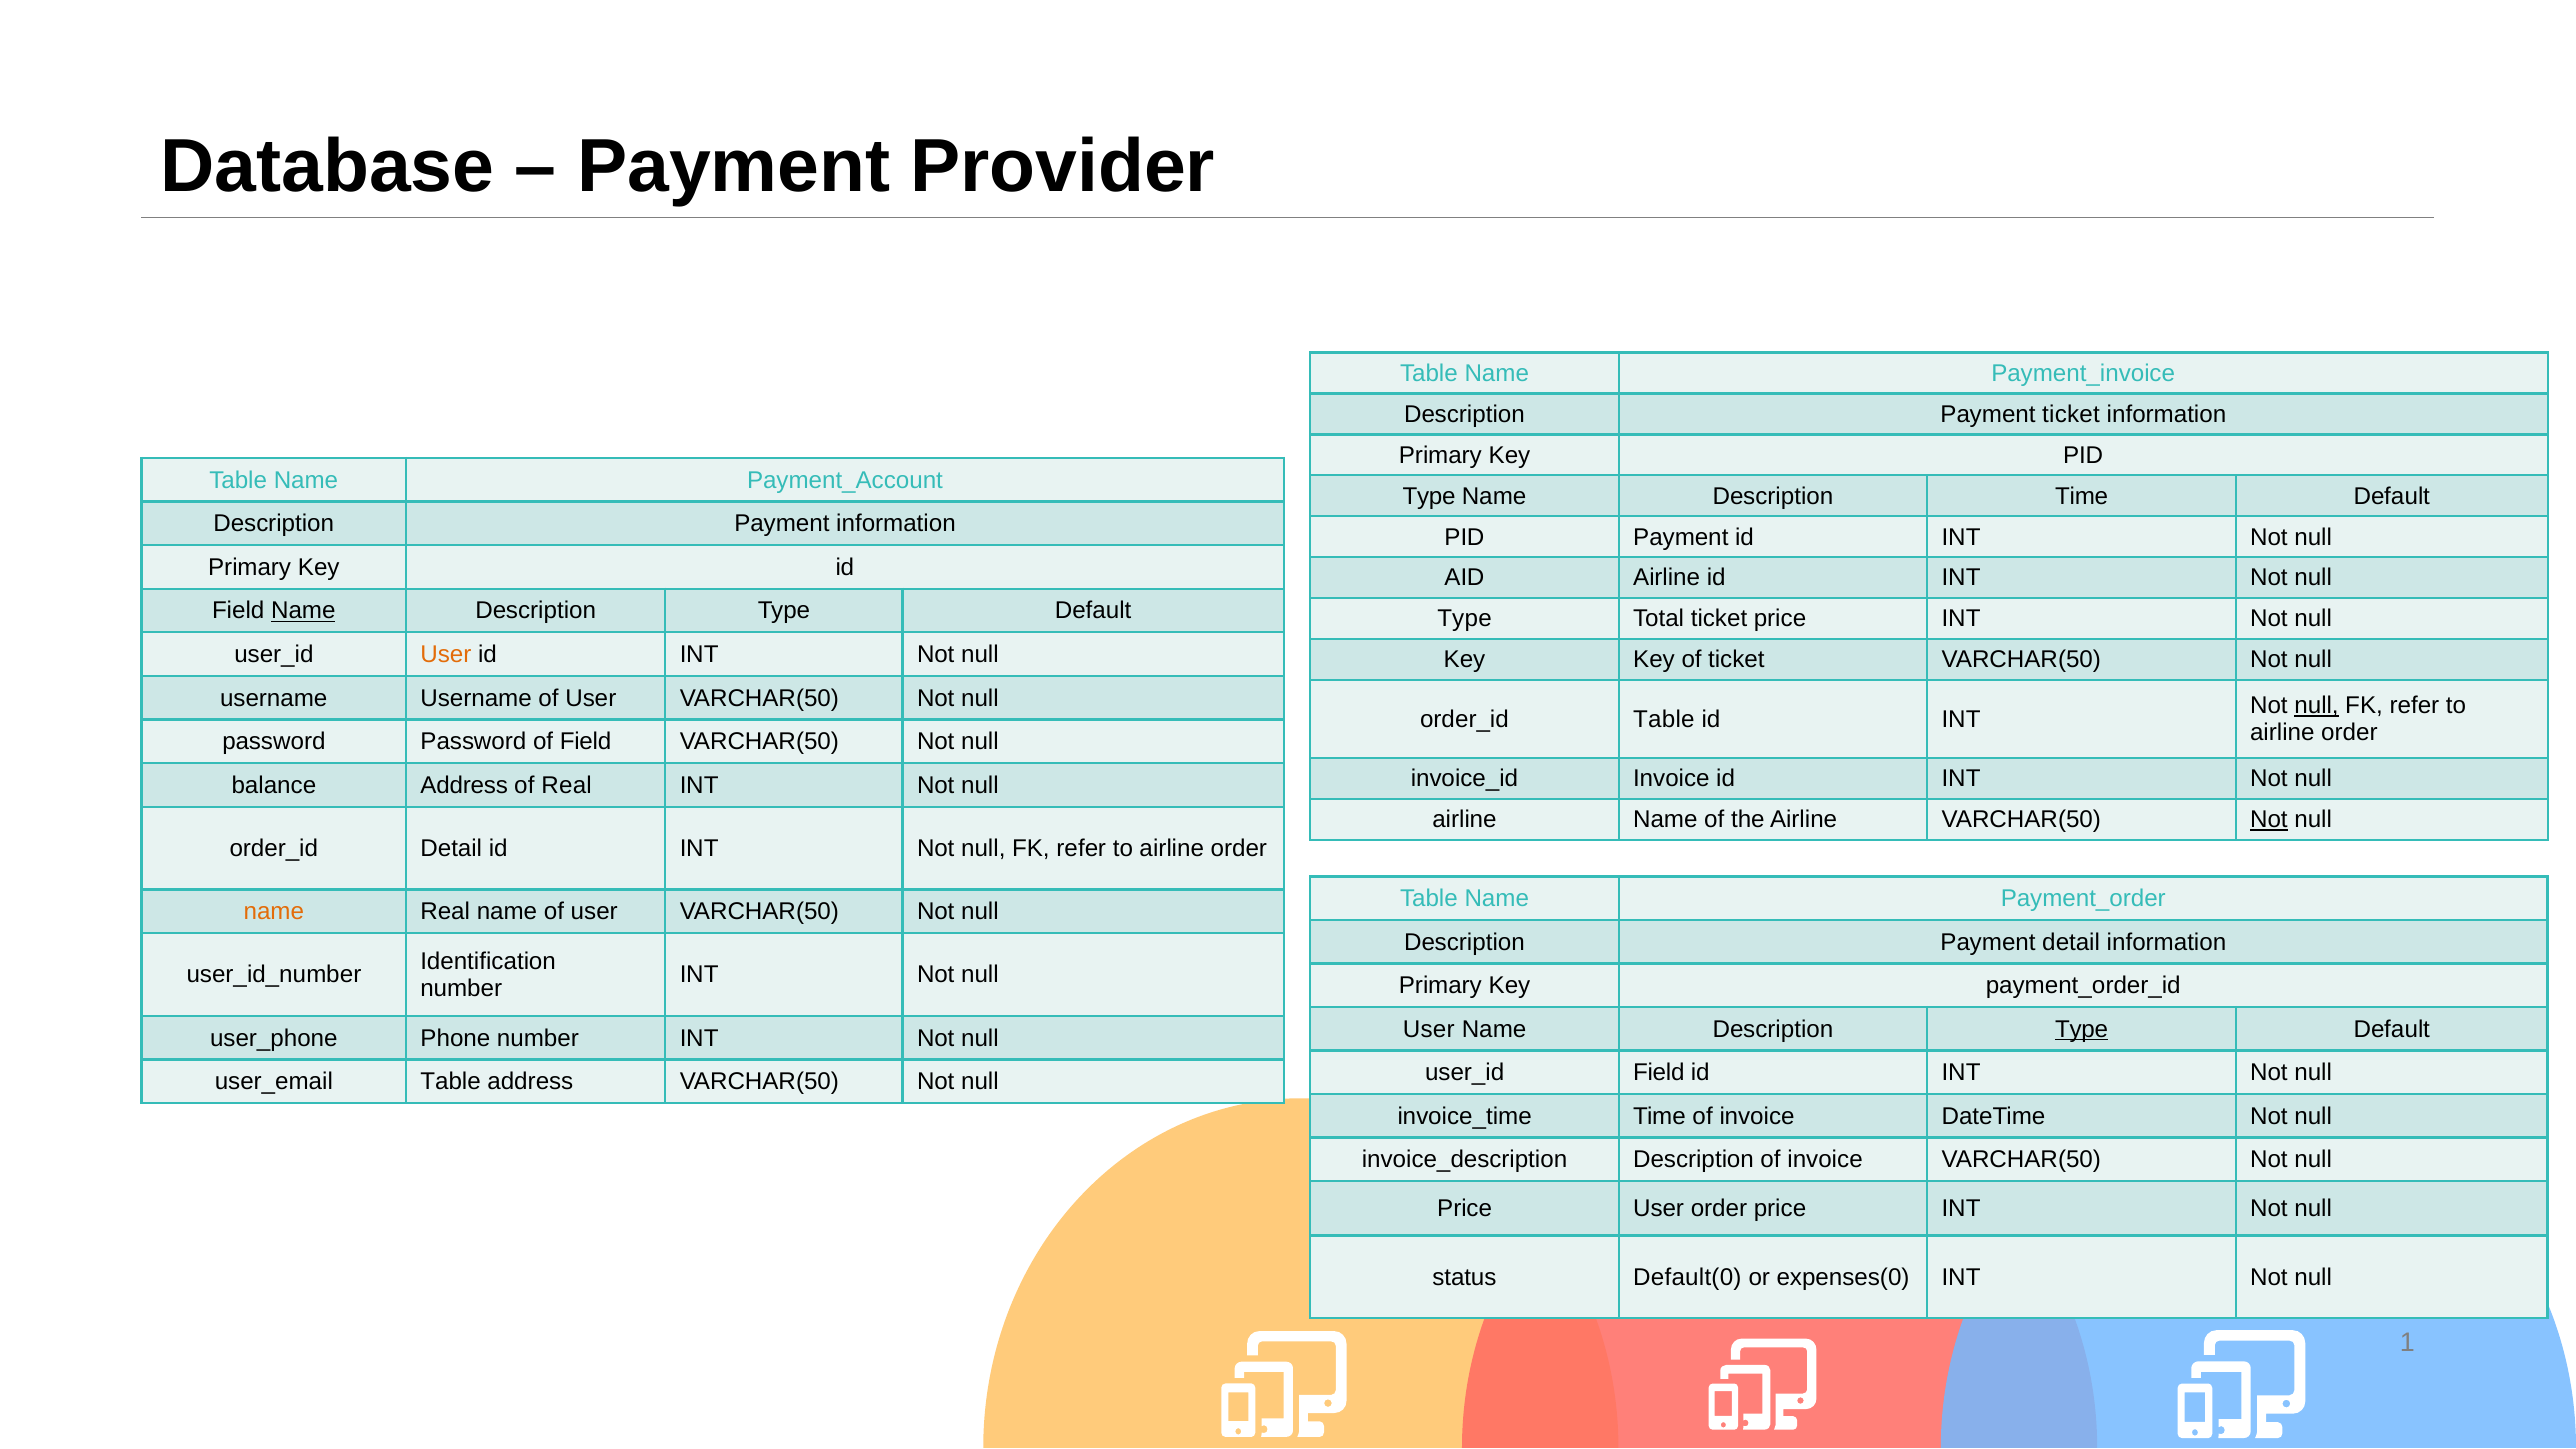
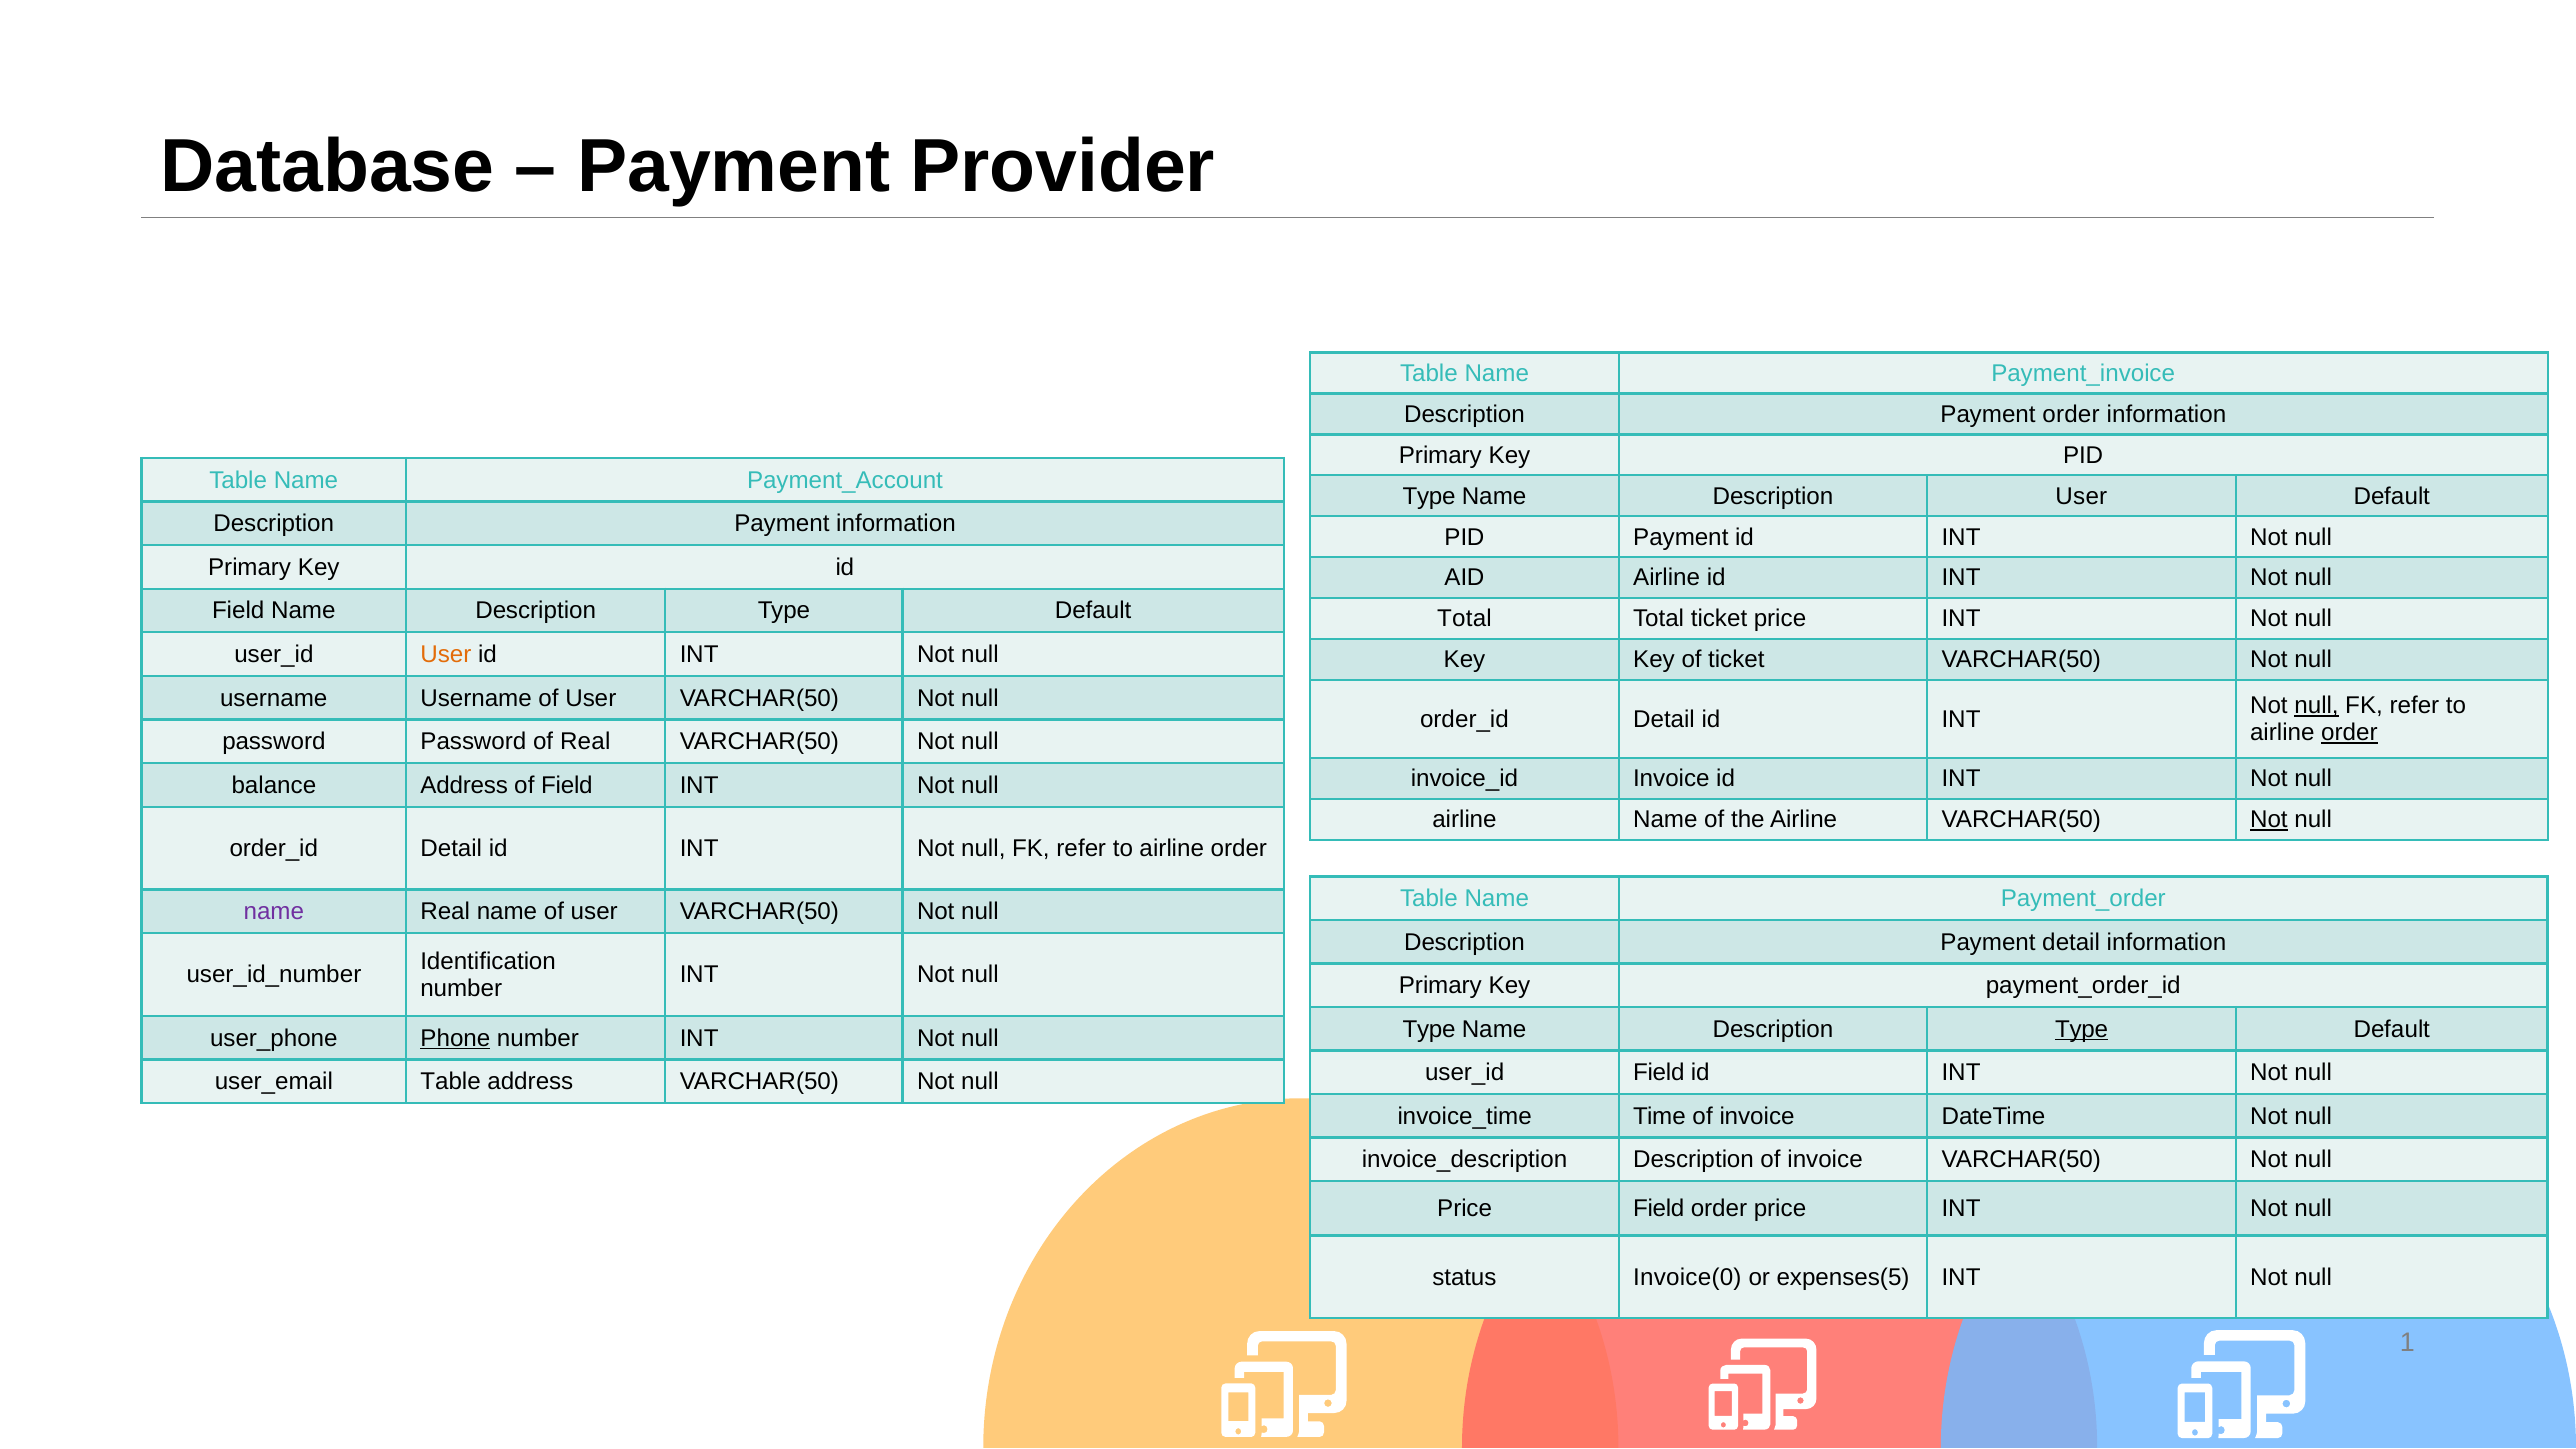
Payment ticket: ticket -> order
Description Time: Time -> User
Name at (303, 611) underline: present -> none
Type at (1464, 619): Type -> Total
Table at (1664, 719): Table -> Detail
order at (2349, 733) underline: none -> present
of Field: Field -> Real
of Real: Real -> Field
name at (274, 912) colour: orange -> purple
User at (1429, 1029): User -> Type
Phone underline: none -> present
Price User: User -> Field
Default(0: Default(0 -> Invoice(0
expenses(0: expenses(0 -> expenses(5
